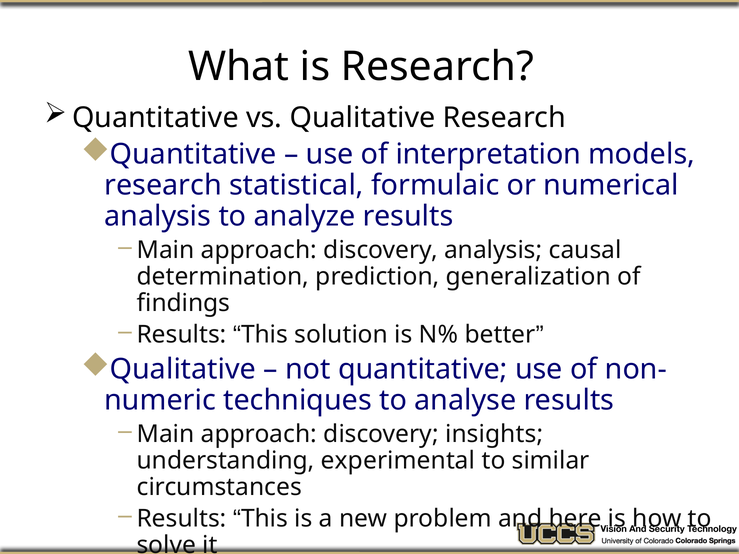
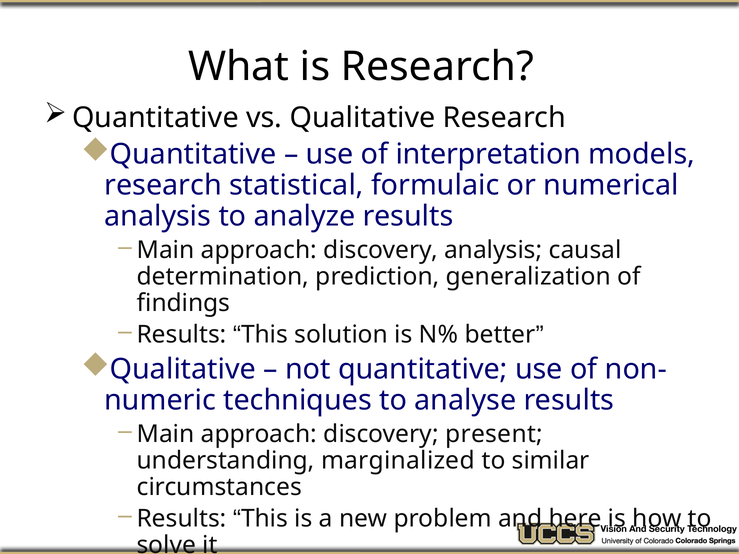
insights: insights -> present
experimental: experimental -> marginalized
